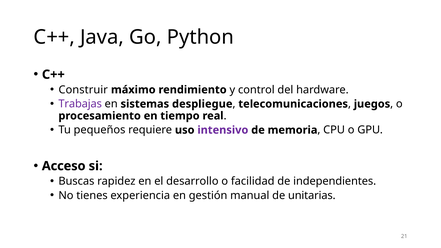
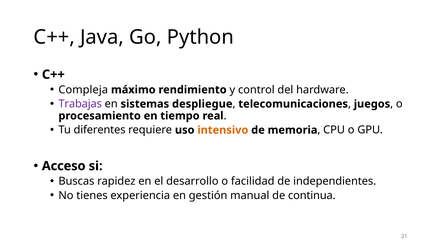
Construir: Construir -> Compleja
pequeños: pequeños -> diferentes
intensivo colour: purple -> orange
unitarias: unitarias -> continua
